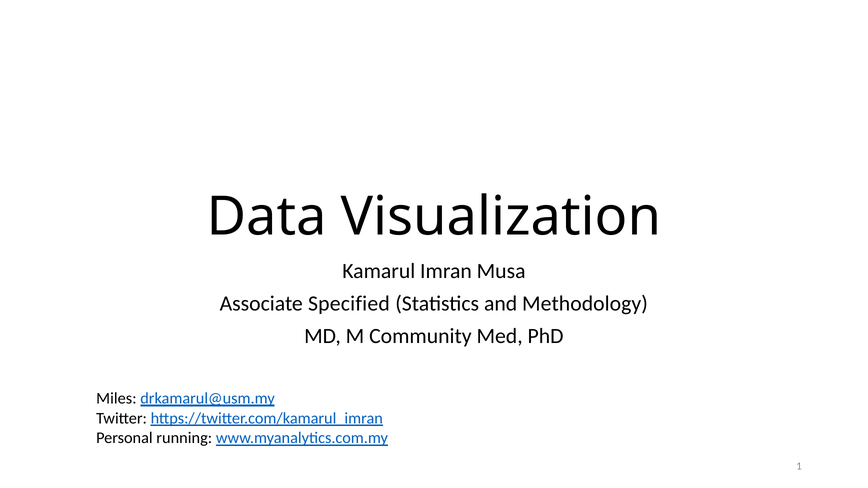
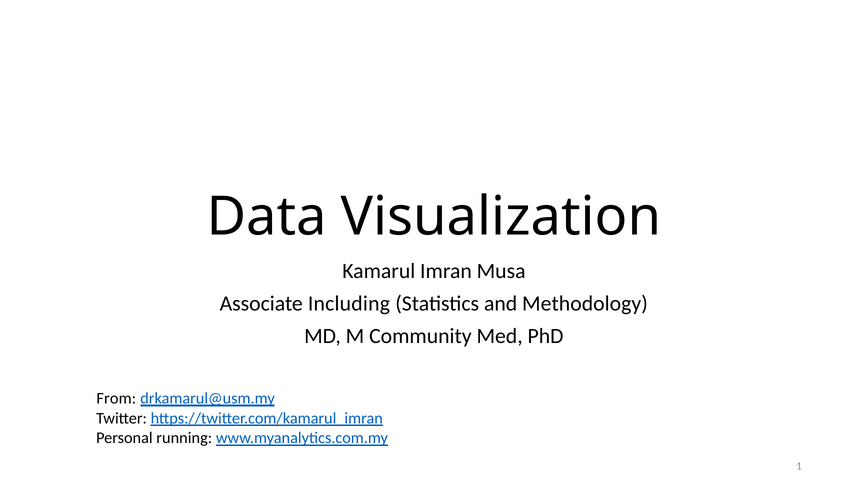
Specified: Specified -> Including
Miles: Miles -> From
